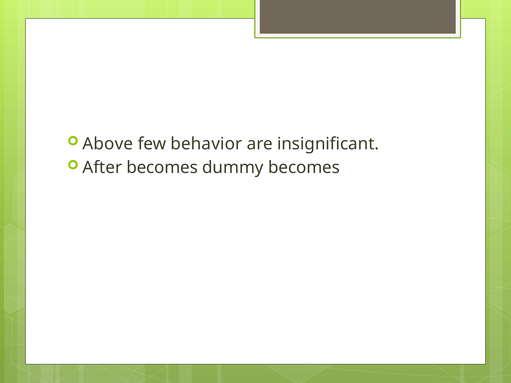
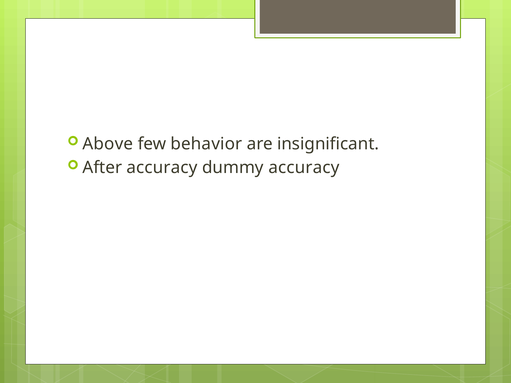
After becomes: becomes -> accuracy
dummy becomes: becomes -> accuracy
